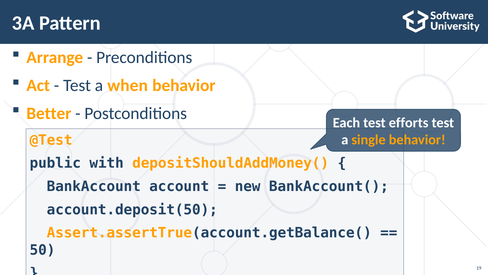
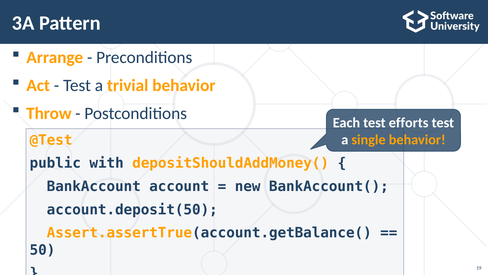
when: when -> trivial
Better: Better -> Throw
